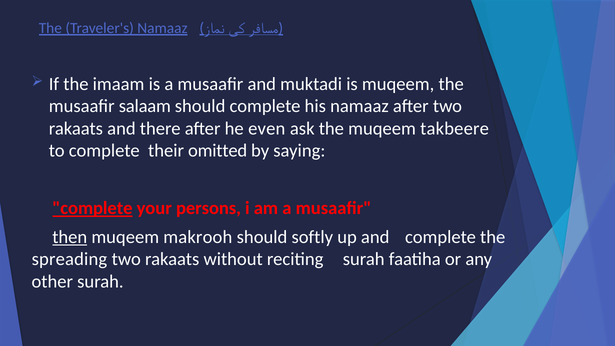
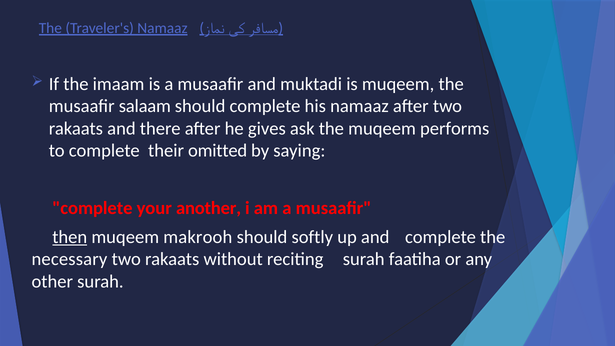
even: even -> gives
takbeere: takbeere -> performs
complete at (92, 208) underline: present -> none
persons: persons -> another
spreading: spreading -> necessary
